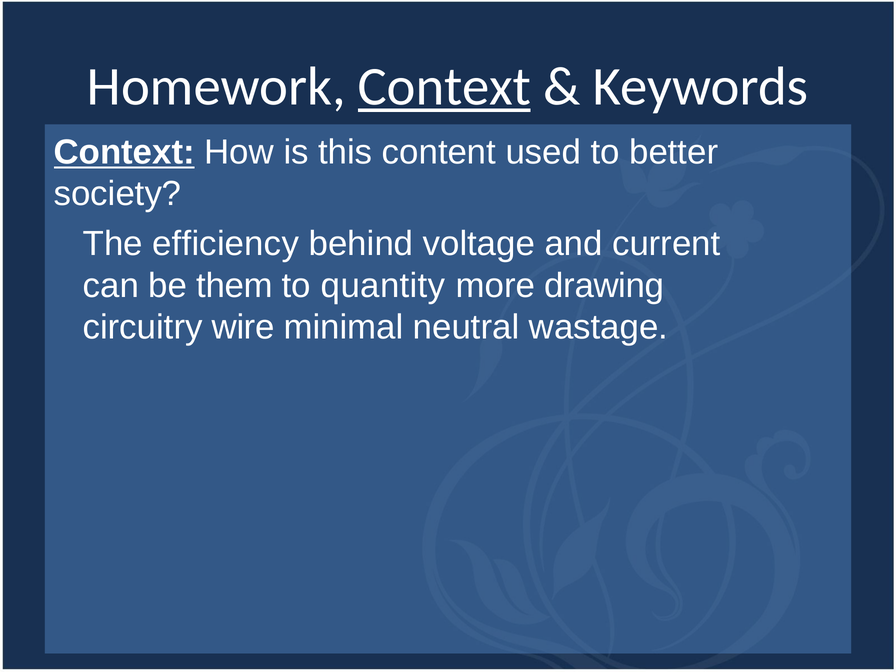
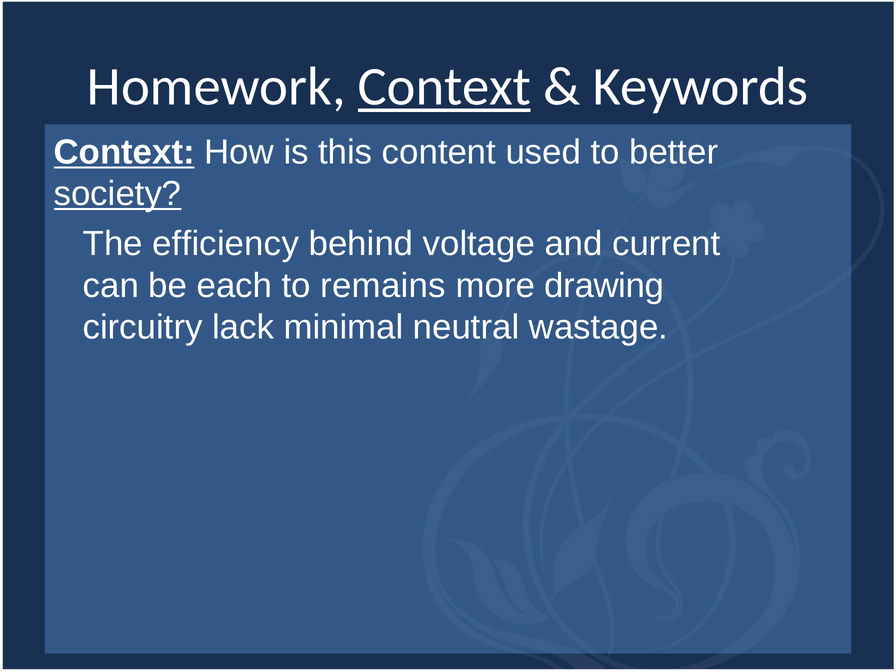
society underline: none -> present
them: them -> each
quantity: quantity -> remains
wire: wire -> lack
